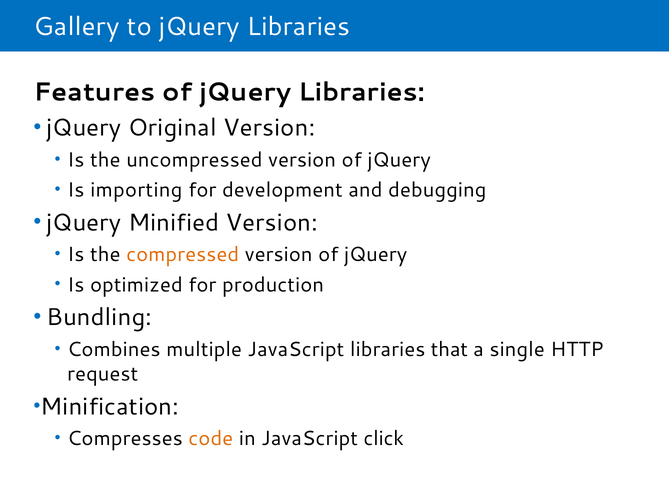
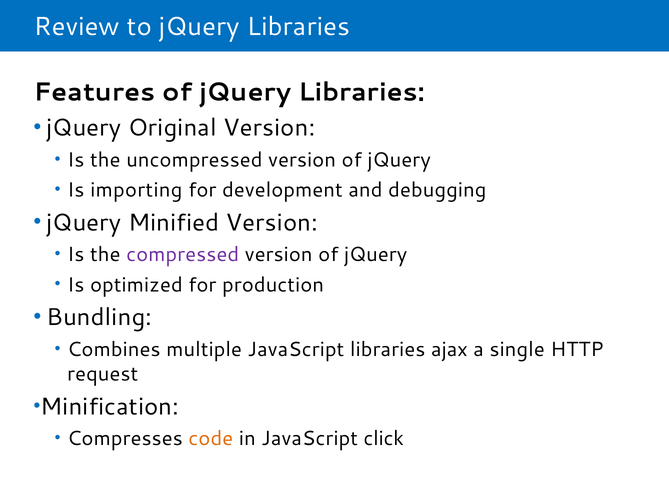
Gallery: Gallery -> Review
compressed colour: orange -> purple
that: that -> ajax
